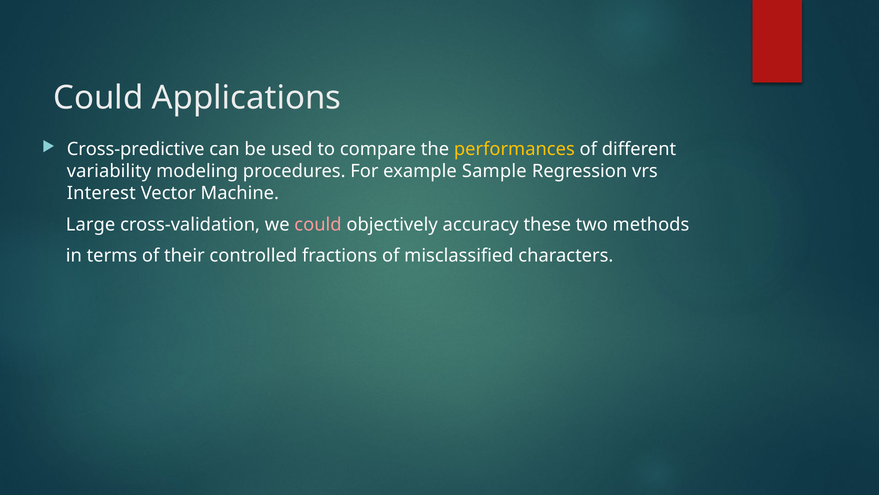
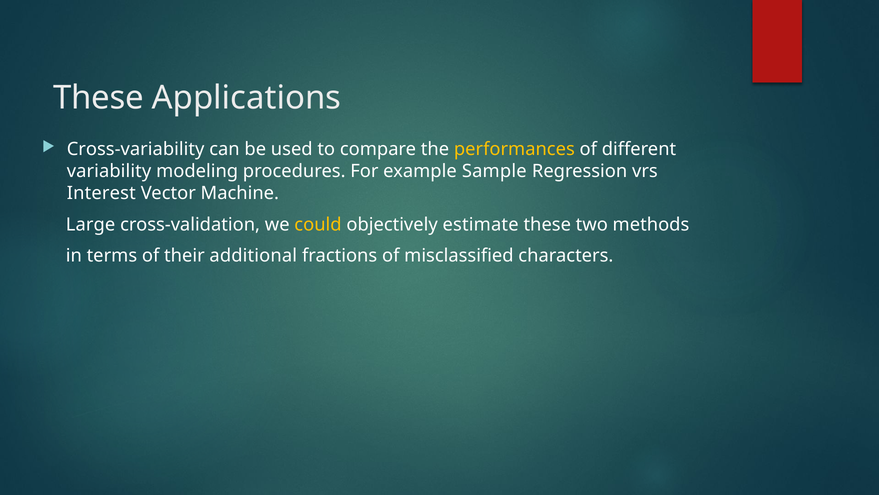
Could at (98, 98): Could -> These
Cross-predictive: Cross-predictive -> Cross-variability
could at (318, 224) colour: pink -> yellow
accuracy: accuracy -> estimate
controlled: controlled -> additional
